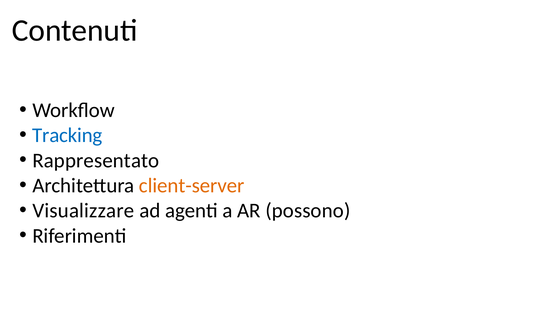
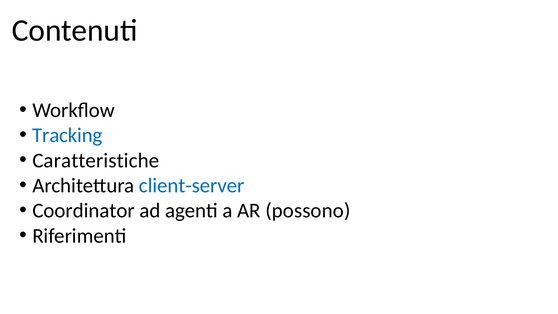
Rappresentato: Rappresentato -> Caratteristiche
client-server colour: orange -> blue
Visualizzare: Visualizzare -> Coordinator
